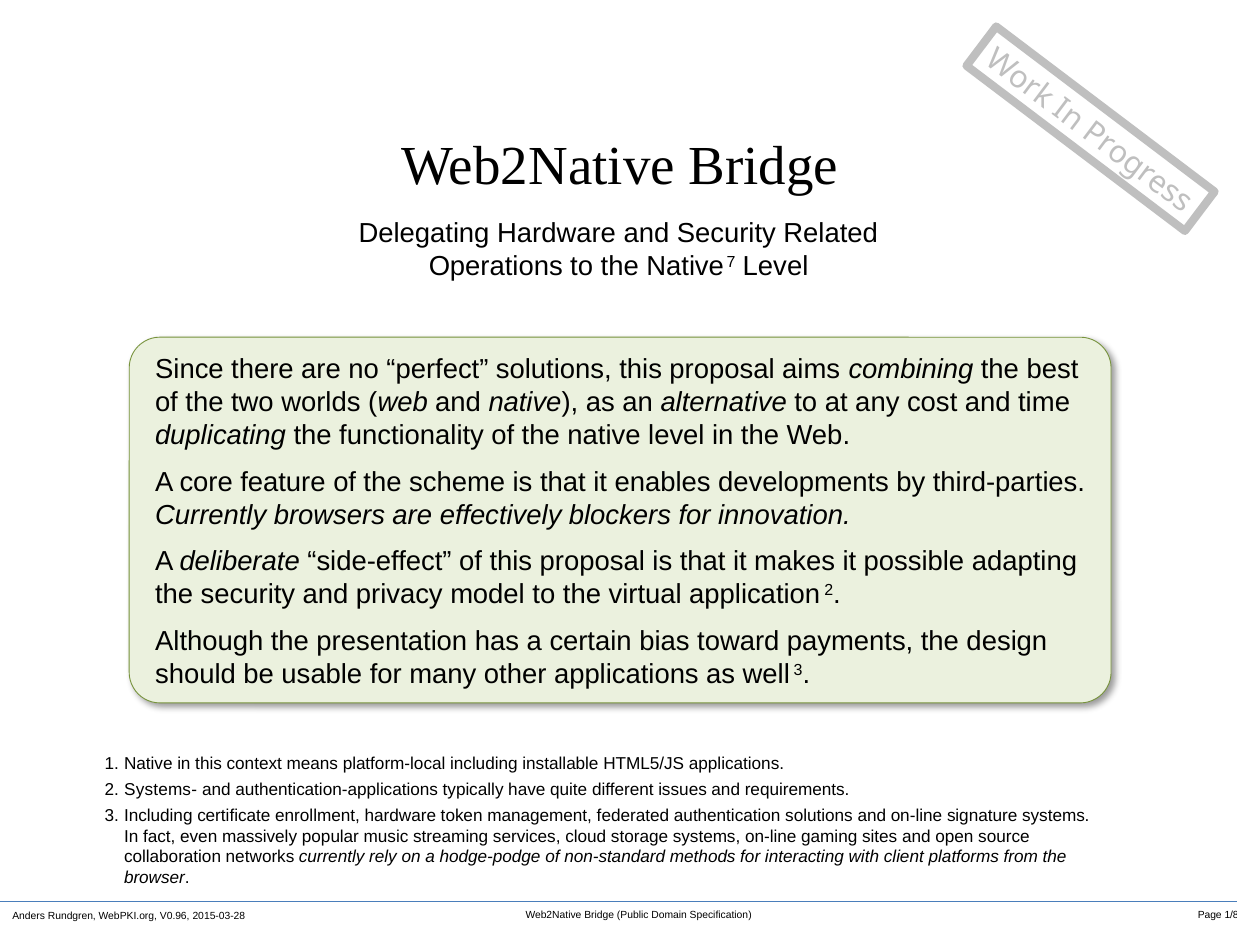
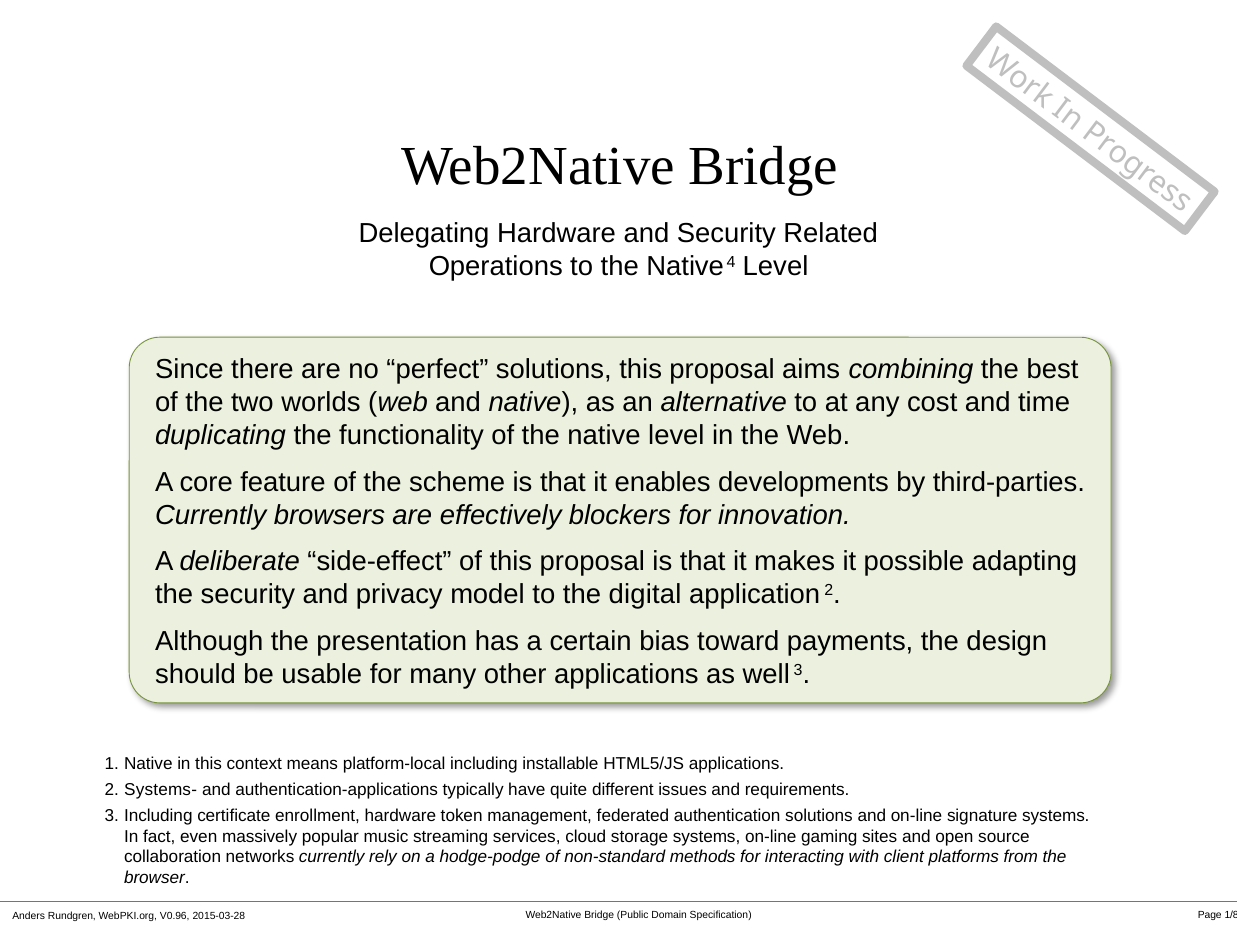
7: 7 -> 4
virtual: virtual -> digital
